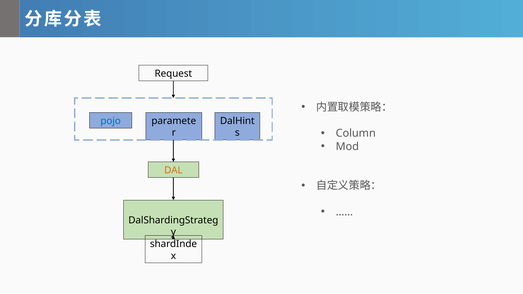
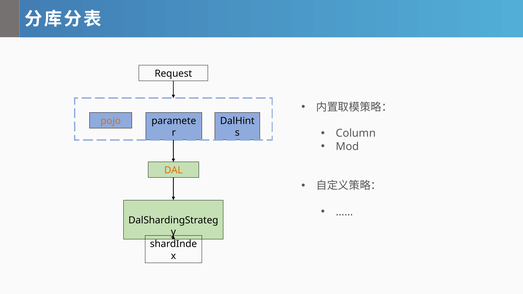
pojo colour: blue -> orange
